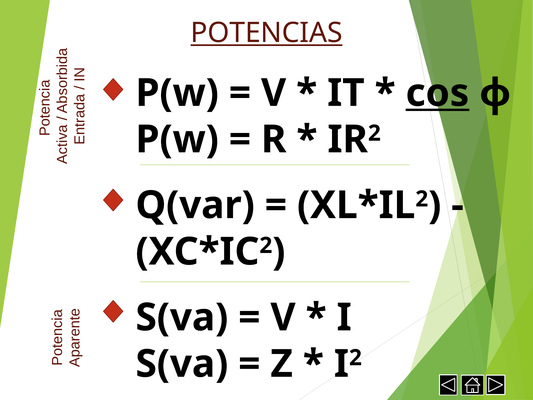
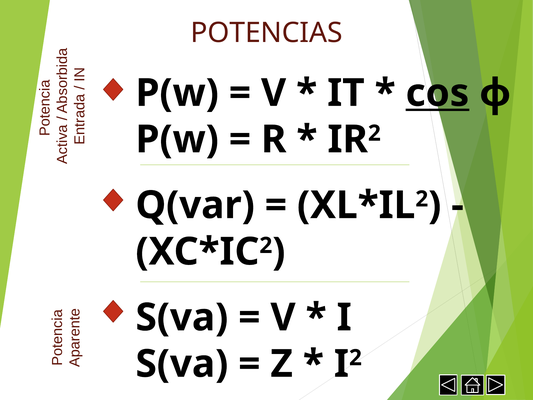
POTENCIAS underline: present -> none
